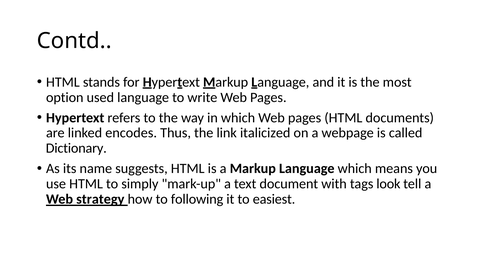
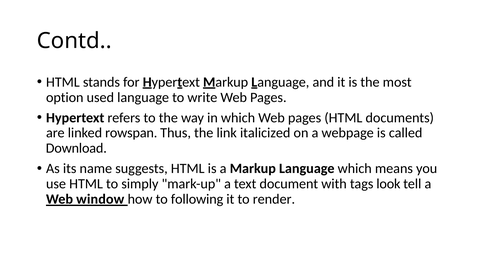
encodes: encodes -> rowspan
Dictionary: Dictionary -> Download
strategy: strategy -> window
easiest: easiest -> render
